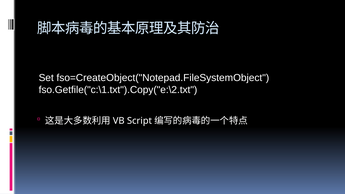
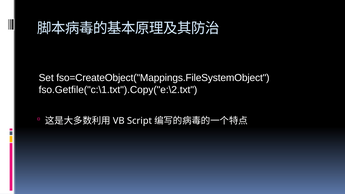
fso=CreateObject("Notepad.FileSystemObject: fso=CreateObject("Notepad.FileSystemObject -> fso=CreateObject("Mappings.FileSystemObject
